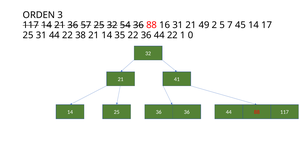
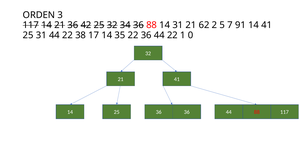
57: 57 -> 42
54: 54 -> 34
88 16: 16 -> 14
49: 49 -> 62
45: 45 -> 91
14 17: 17 -> 41
38 21: 21 -> 17
